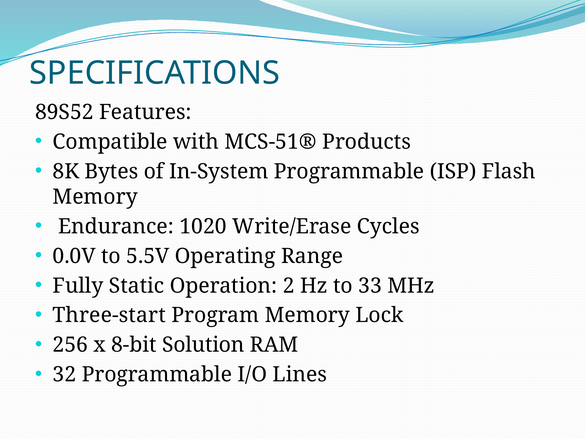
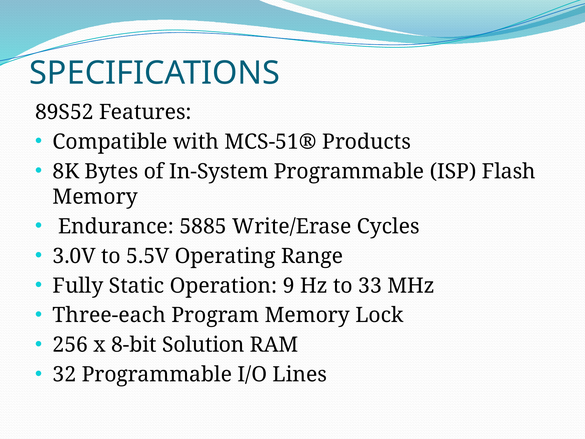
1020: 1020 -> 5885
0.0V: 0.0V -> 3.0V
2: 2 -> 9
Three-start: Three-start -> Three-each
